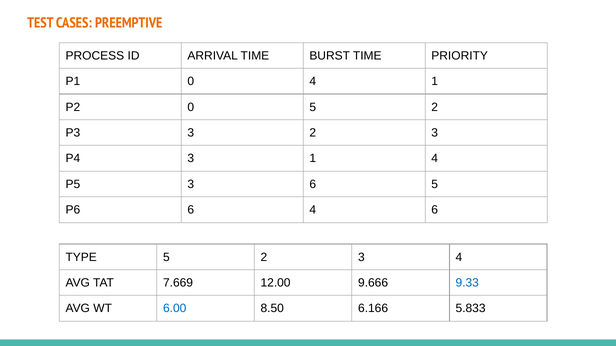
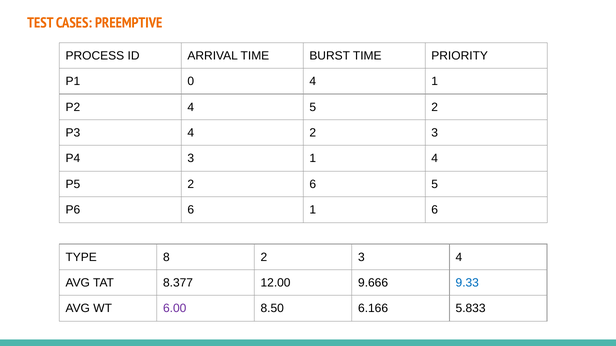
P2 0: 0 -> 4
P3 3: 3 -> 4
P5 3: 3 -> 2
6 4: 4 -> 1
TYPE 5: 5 -> 8
7.669: 7.669 -> 8.377
6.00 colour: blue -> purple
